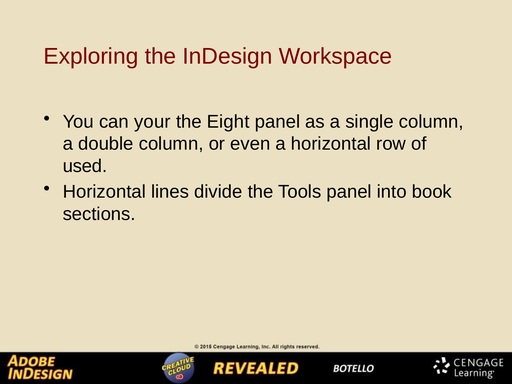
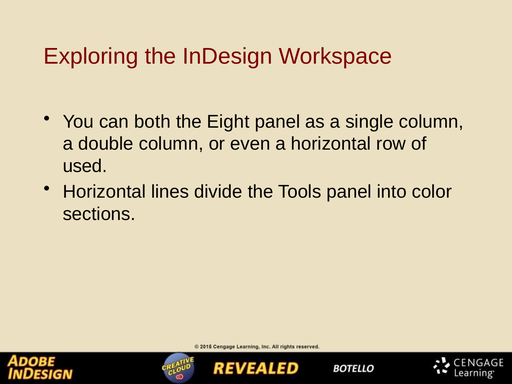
your: your -> both
book: book -> color
